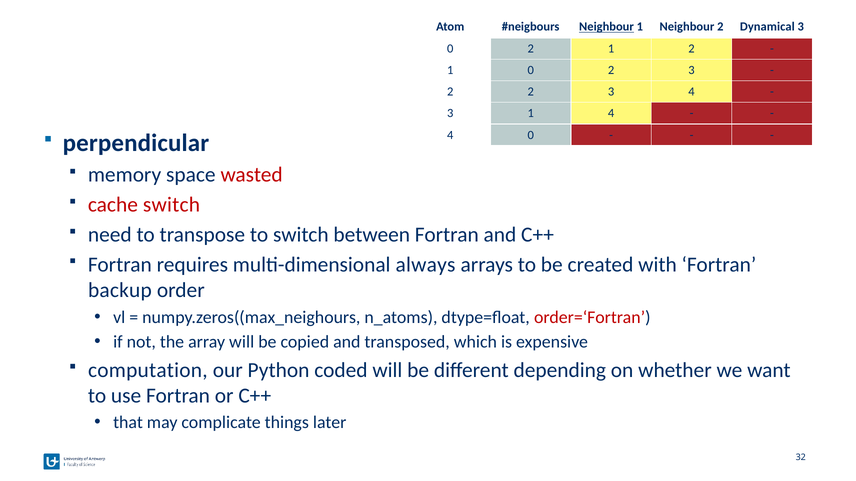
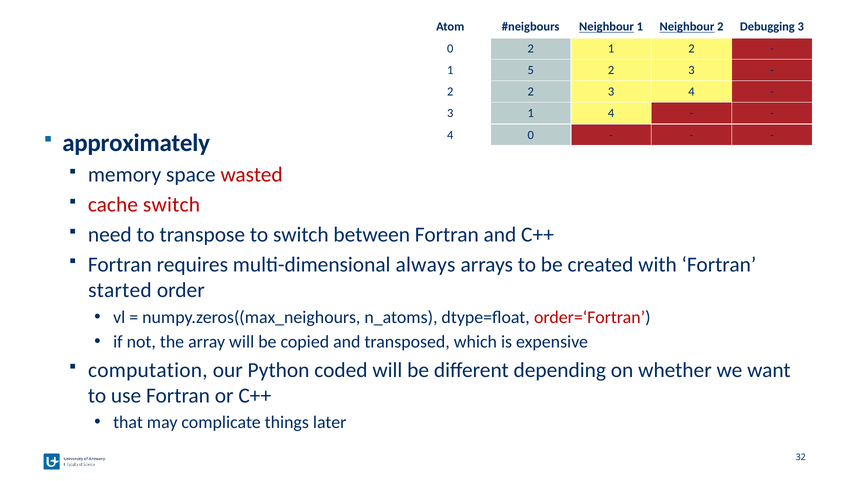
Neighbour at (687, 27) underline: none -> present
Dynamical: Dynamical -> Debugging
1 0: 0 -> 5
perpendicular: perpendicular -> approximately
backup: backup -> started
